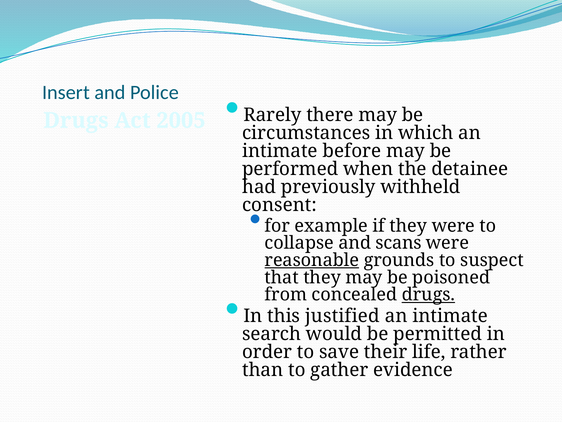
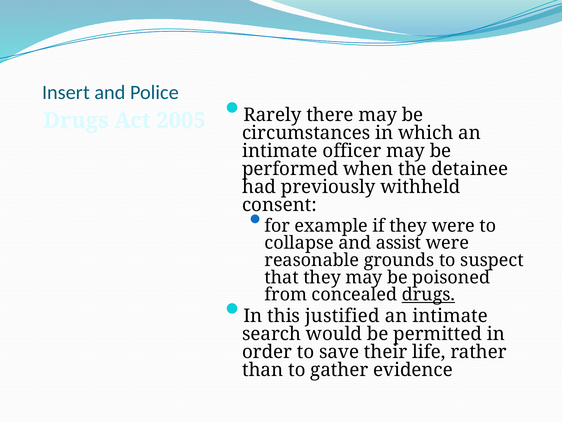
before: before -> officer
scans: scans -> assist
reasonable underline: present -> none
